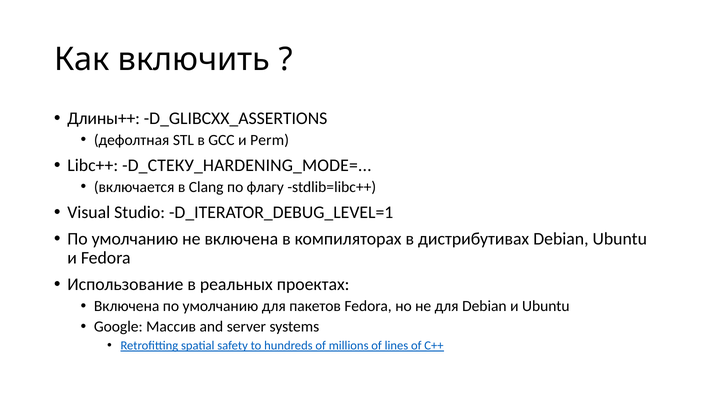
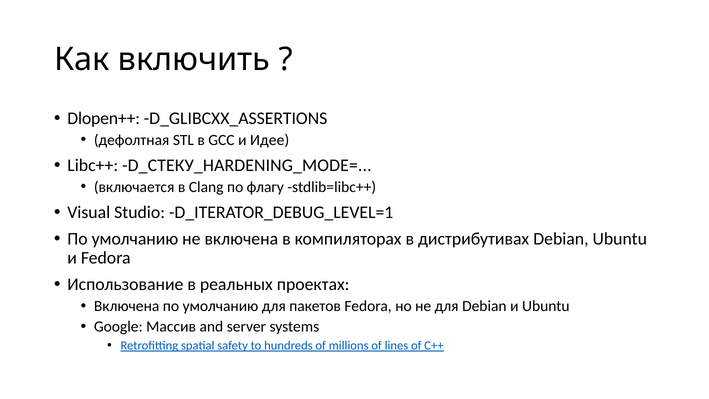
Длины++: Длины++ -> Dlopen++
Perm: Perm -> Идее
